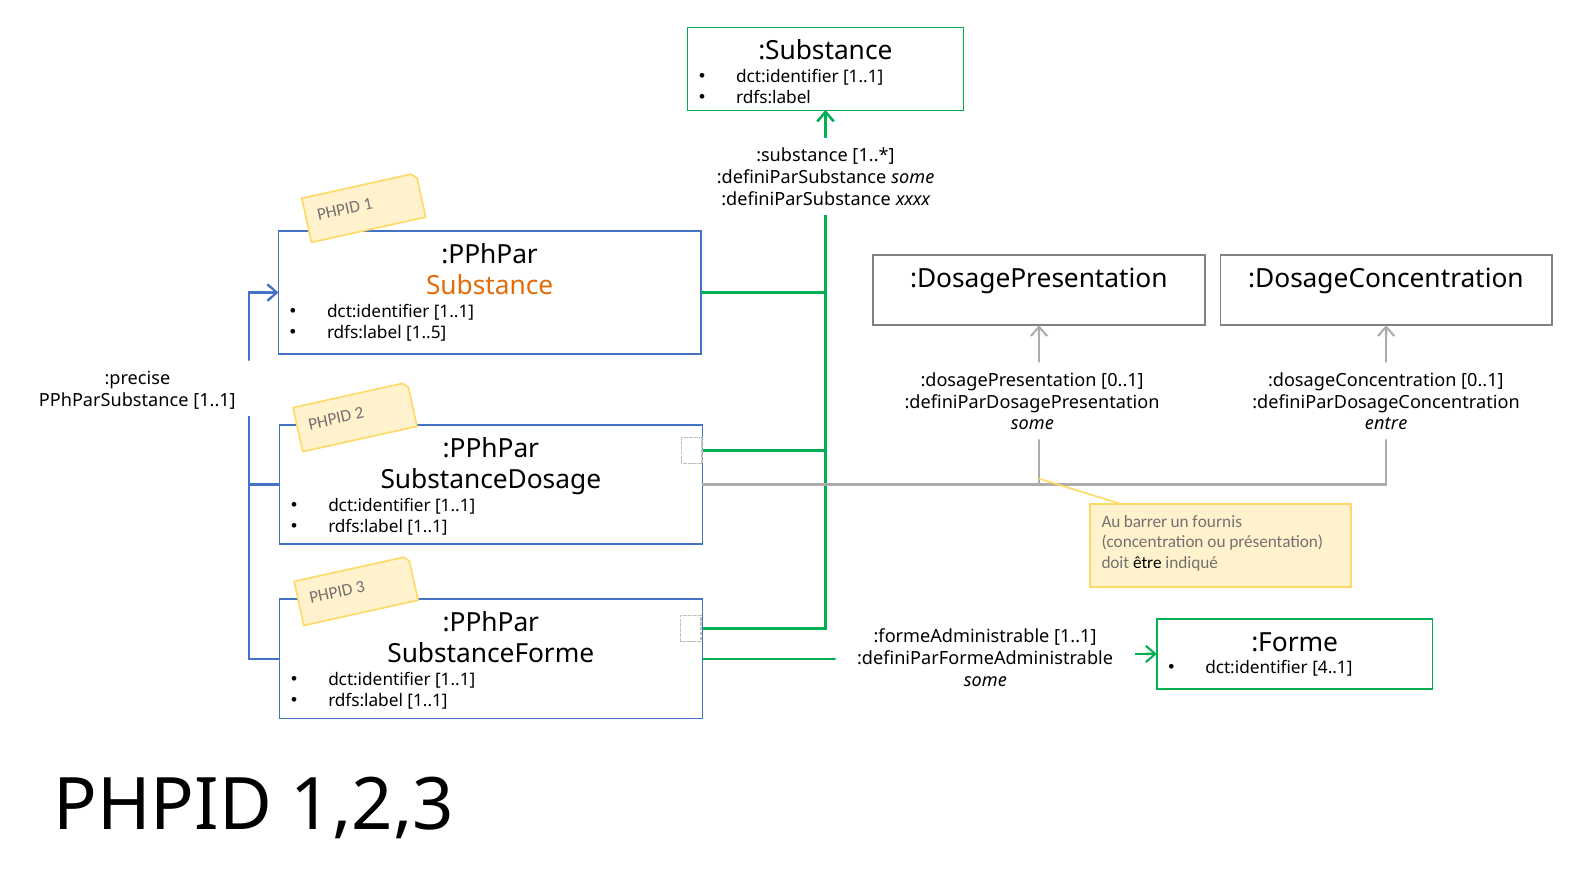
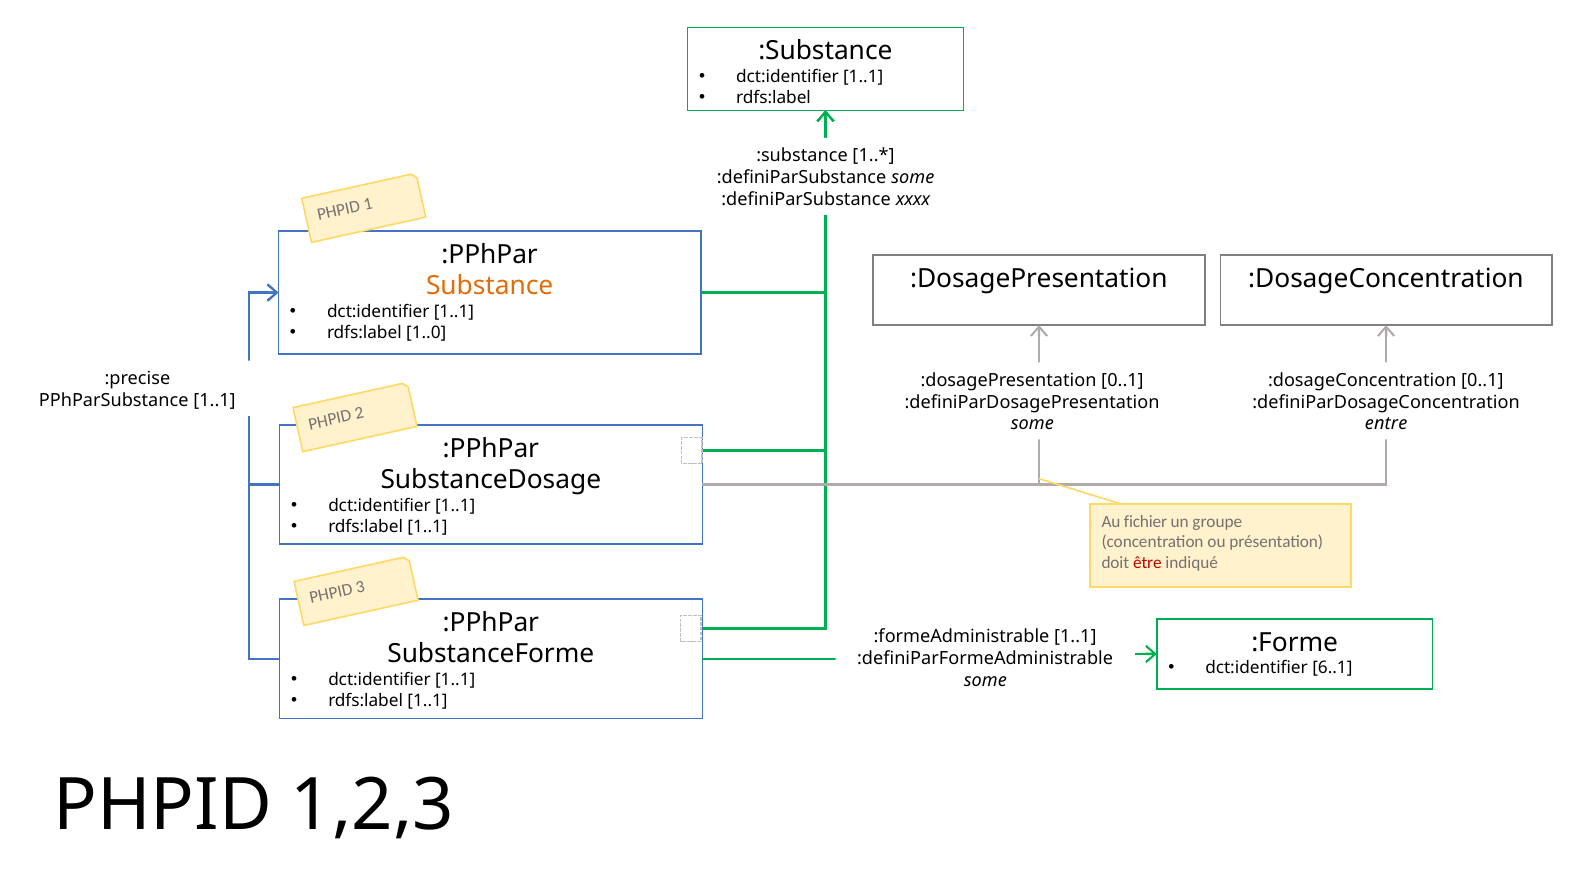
1..5: 1..5 -> 1..0
barrer: barrer -> fichier
fournis: fournis -> groupe
être colour: black -> red
4..1: 4..1 -> 6..1
